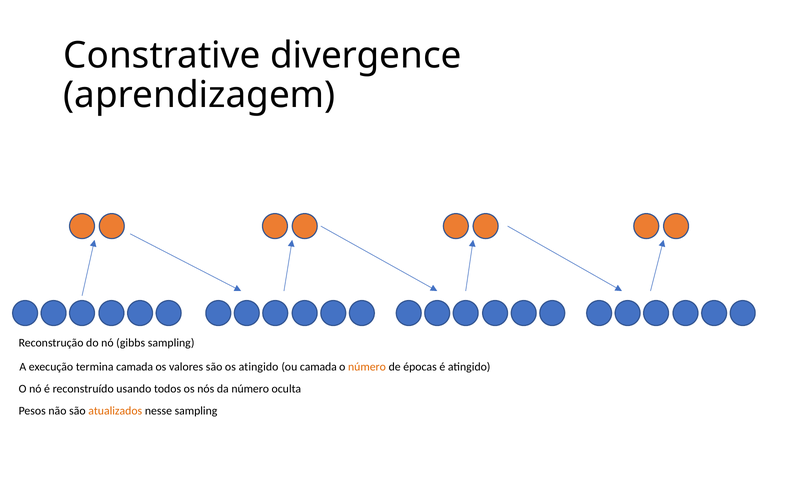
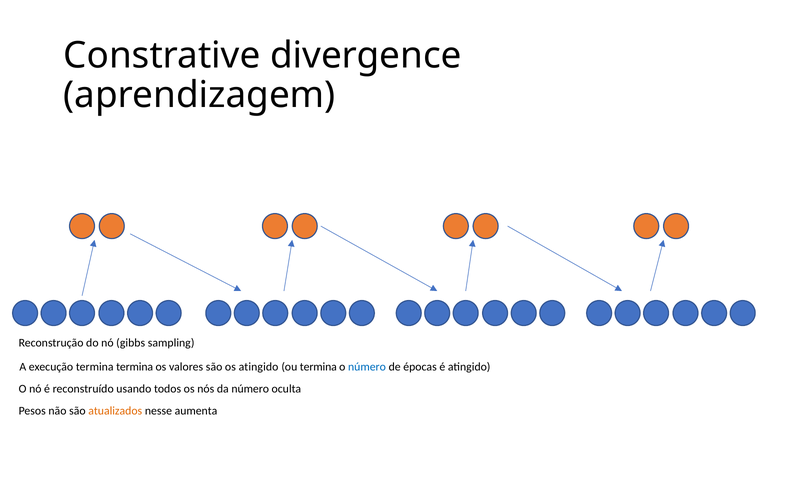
termina camada: camada -> termina
ou camada: camada -> termina
número at (367, 366) colour: orange -> blue
nesse sampling: sampling -> aumenta
